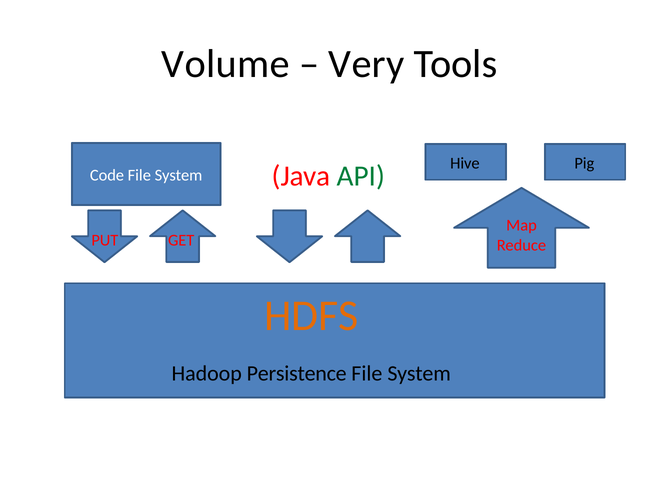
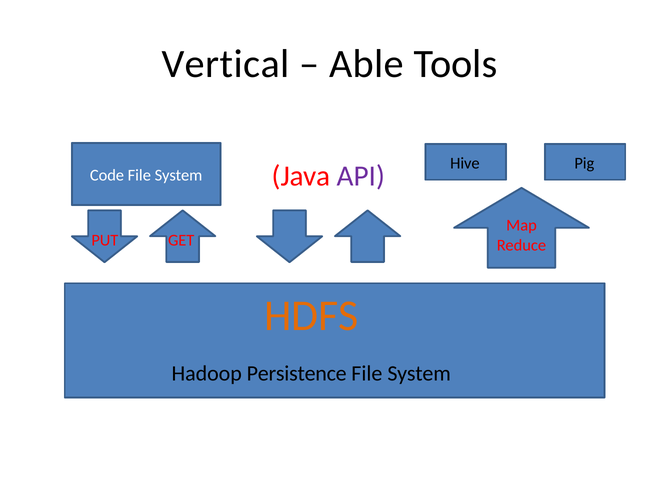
Volume: Volume -> Vertical
Very: Very -> Able
API colour: green -> purple
